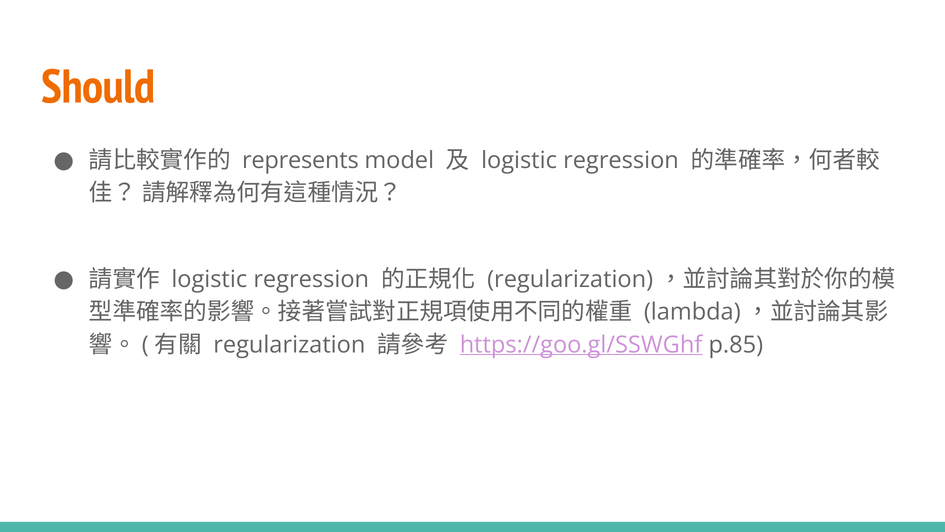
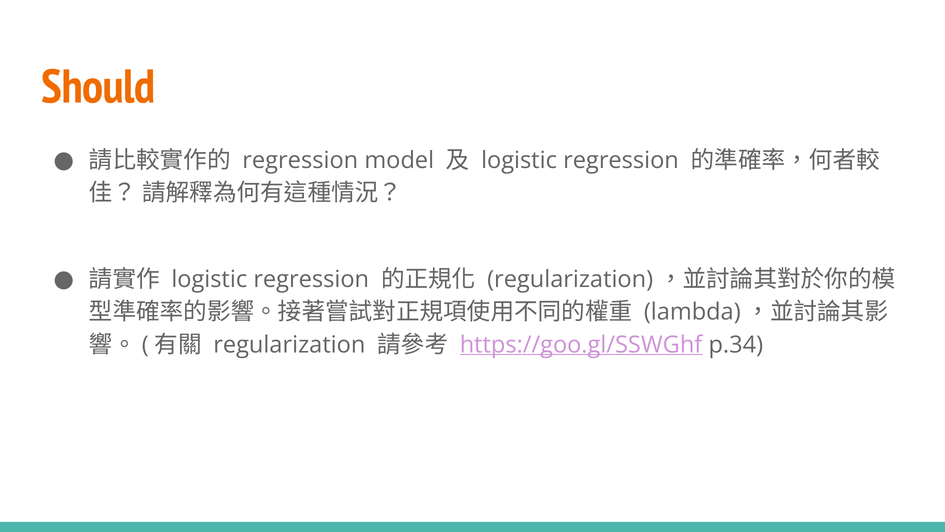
represents at (300, 160): represents -> regression
p.85: p.85 -> p.34
